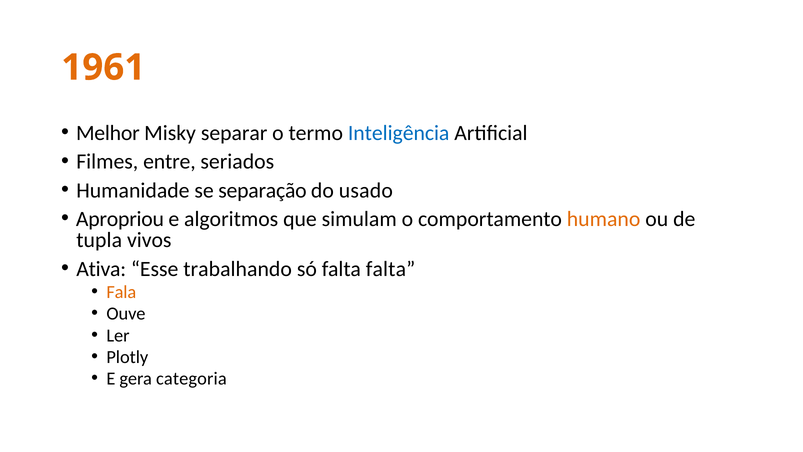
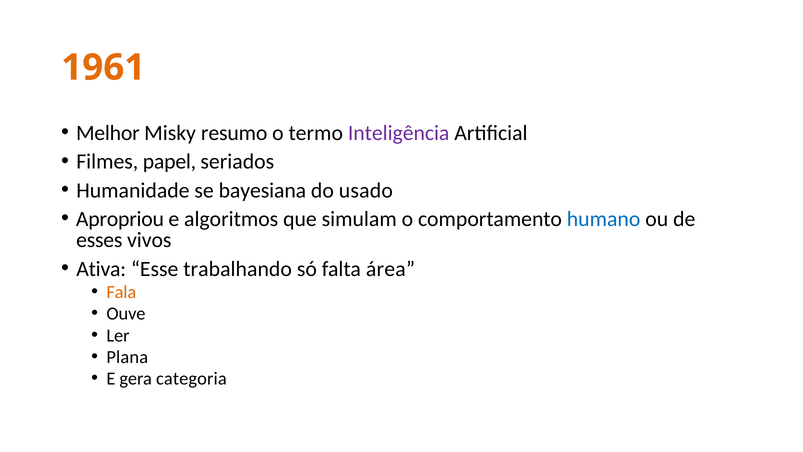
separar: separar -> resumo
Inteligência colour: blue -> purple
entre: entre -> papel
separação: separação -> bayesiana
humano colour: orange -> blue
tupla: tupla -> esses
falta falta: falta -> área
Plotly: Plotly -> Plana
